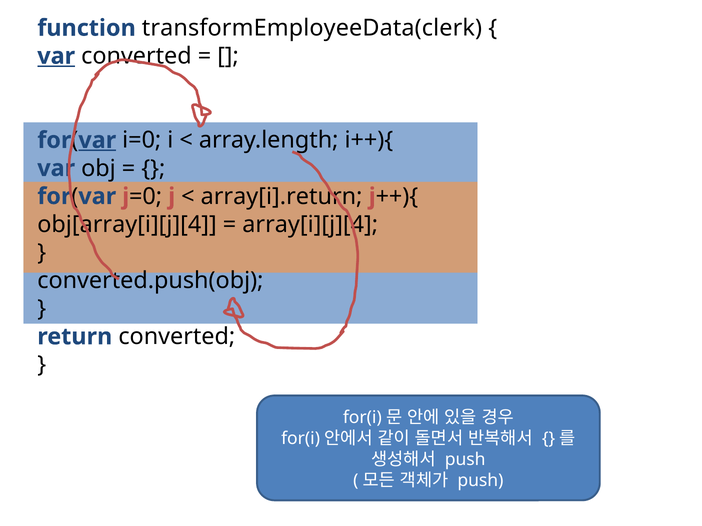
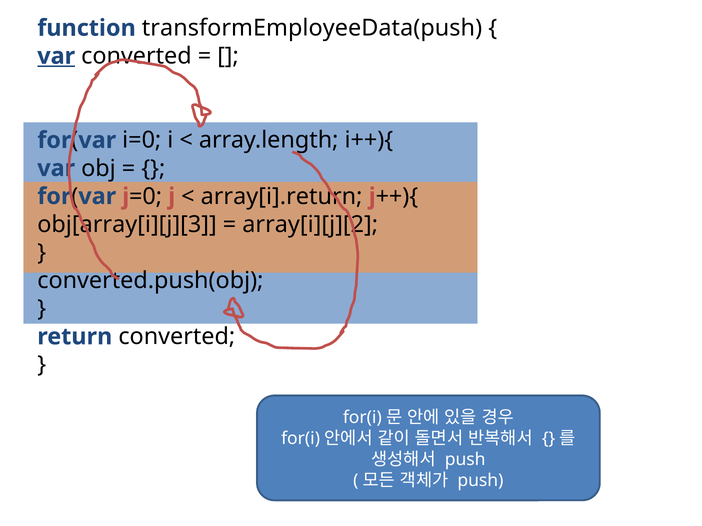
transformEmployeeData(clerk: transformEmployeeData(clerk -> transformEmployeeData(push
var at (97, 140) underline: present -> none
obj[array[i][j][4: obj[array[i][j][4 -> obj[array[i][j][3
array[i][j][4: array[i][j][4 -> array[i][j][2
